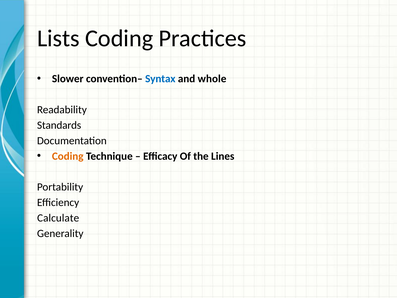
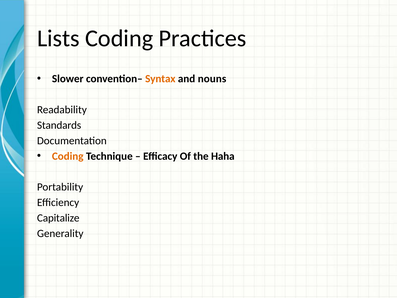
Syntax colour: blue -> orange
whole: whole -> nouns
Lines: Lines -> Haha
Calculate: Calculate -> Capitalize
